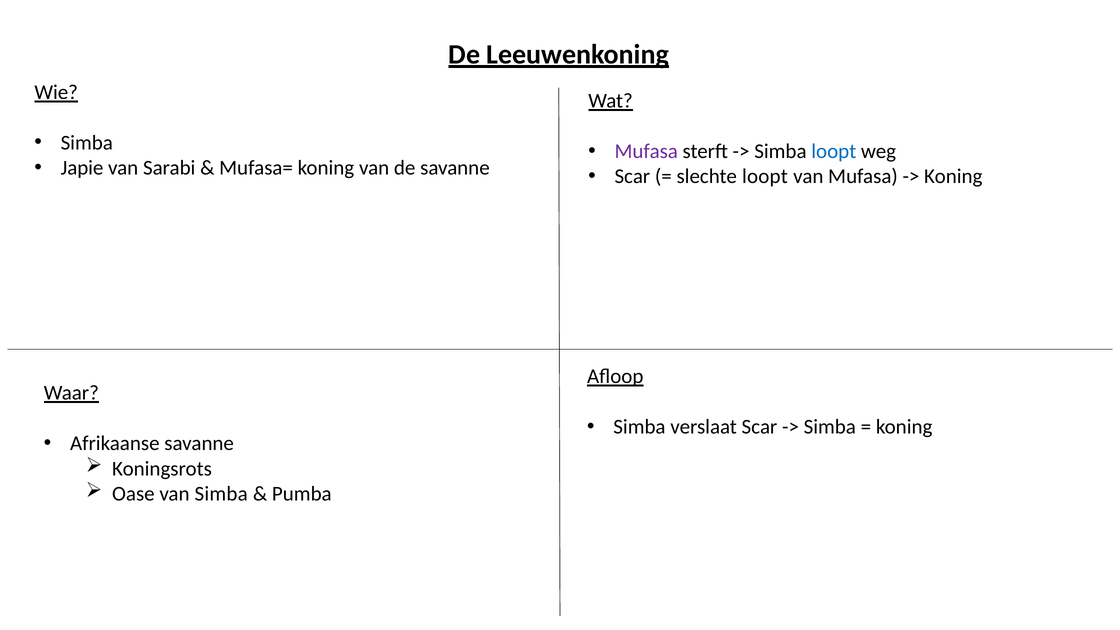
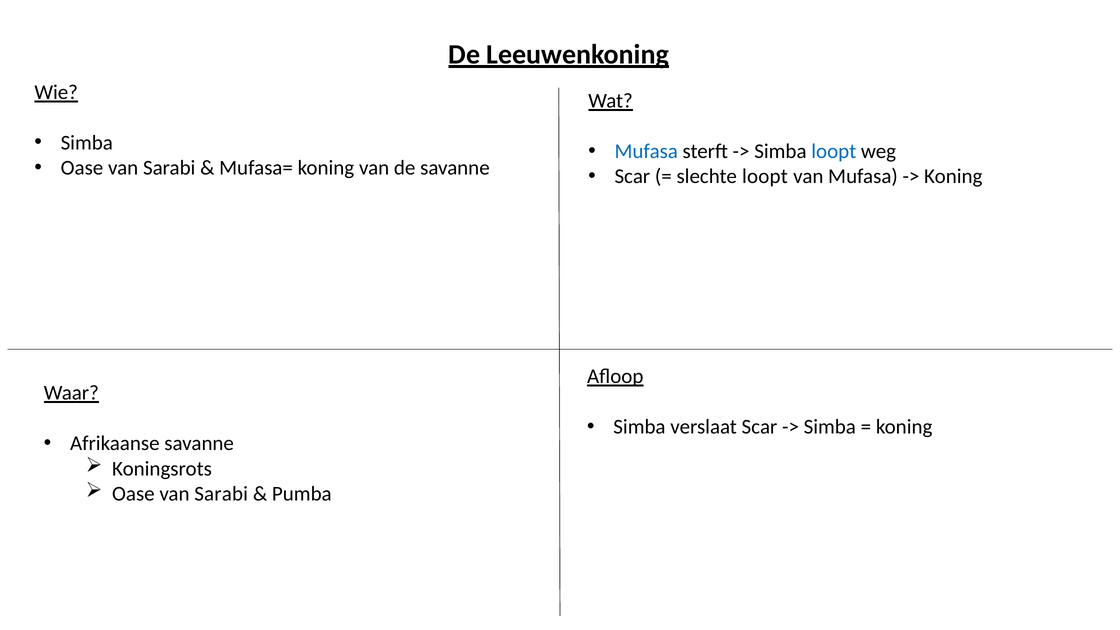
Mufasa at (646, 151) colour: purple -> blue
Japie at (82, 168): Japie -> Oase
Simba at (221, 494): Simba -> Sarabi
